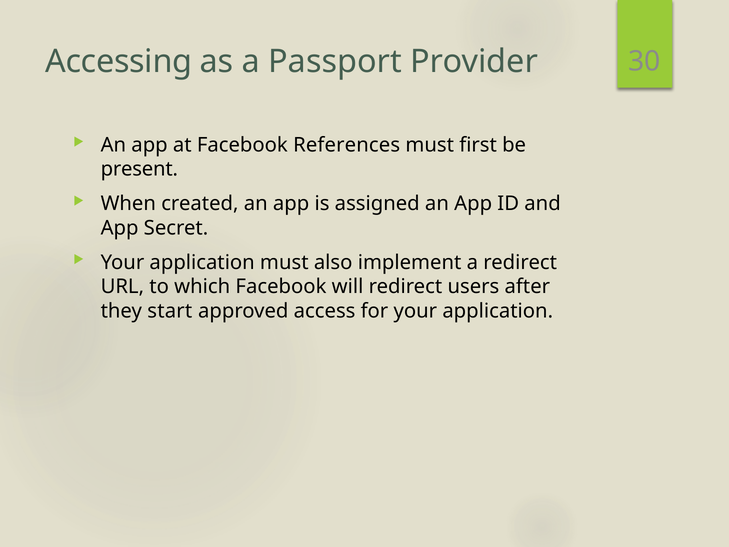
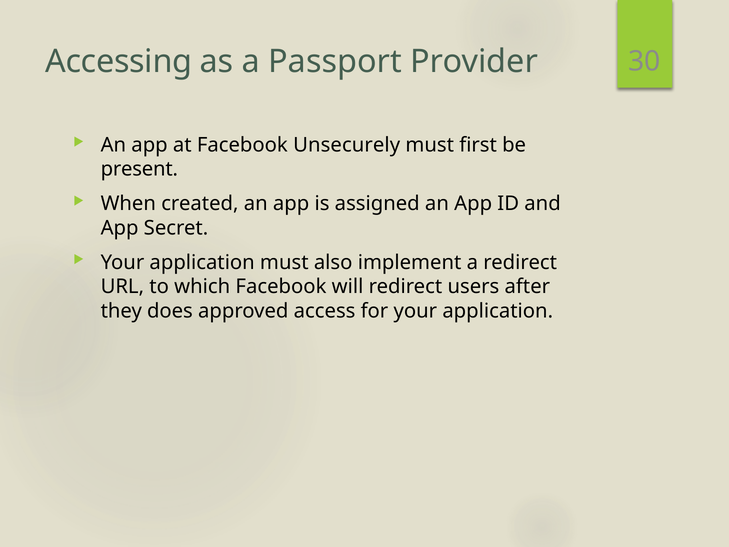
References: References -> Unsecurely
start: start -> does
